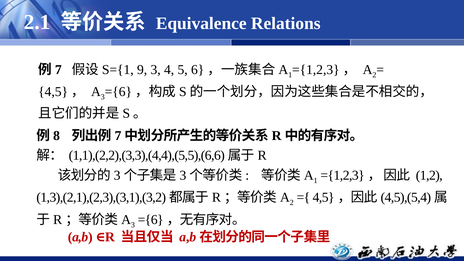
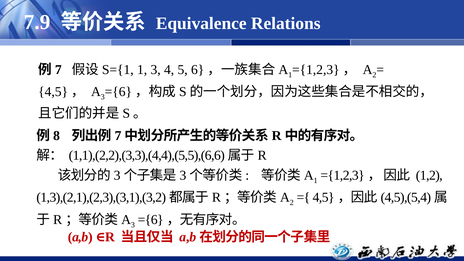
2.1: 2.1 -> 7.9
9 at (142, 70): 9 -> 1
